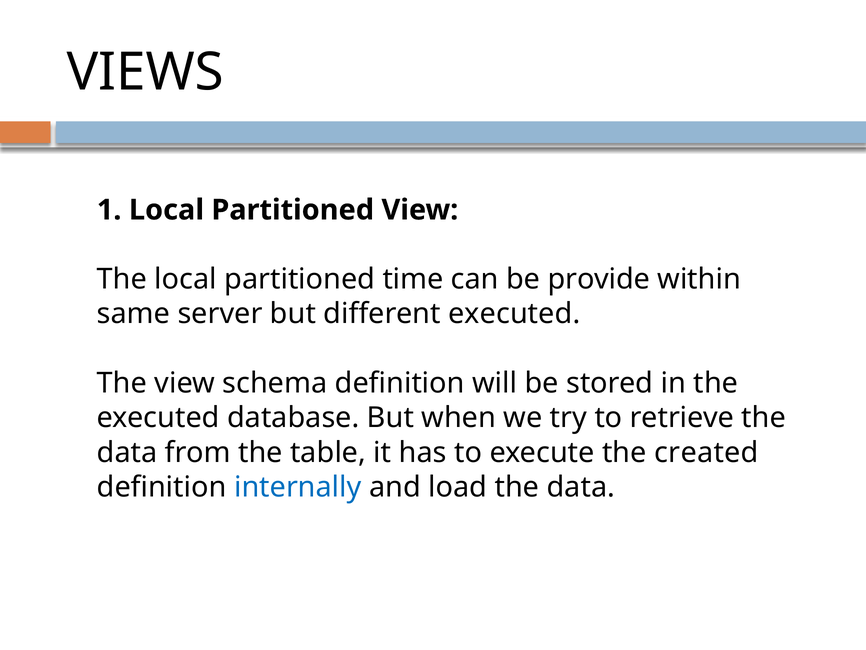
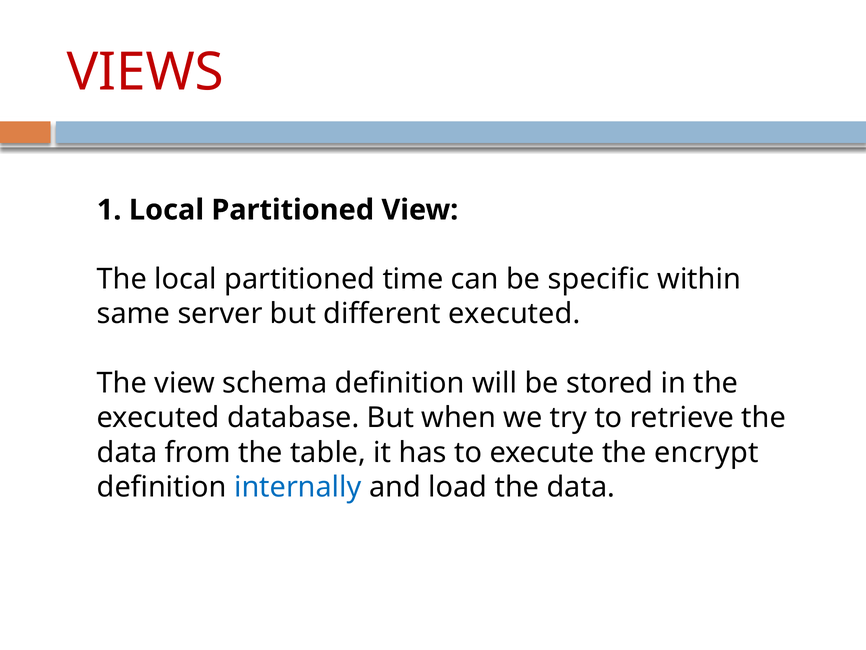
VIEWS colour: black -> red
provide: provide -> specific
created: created -> encrypt
